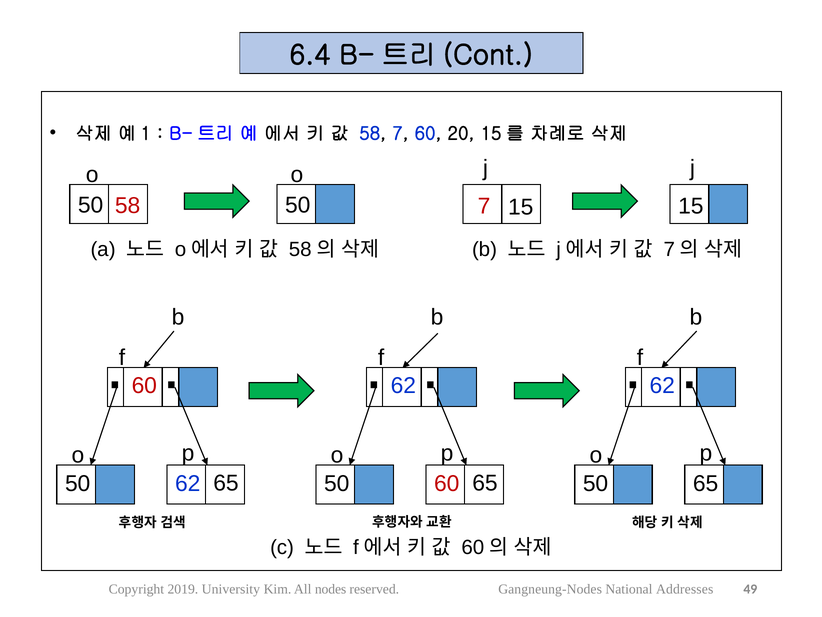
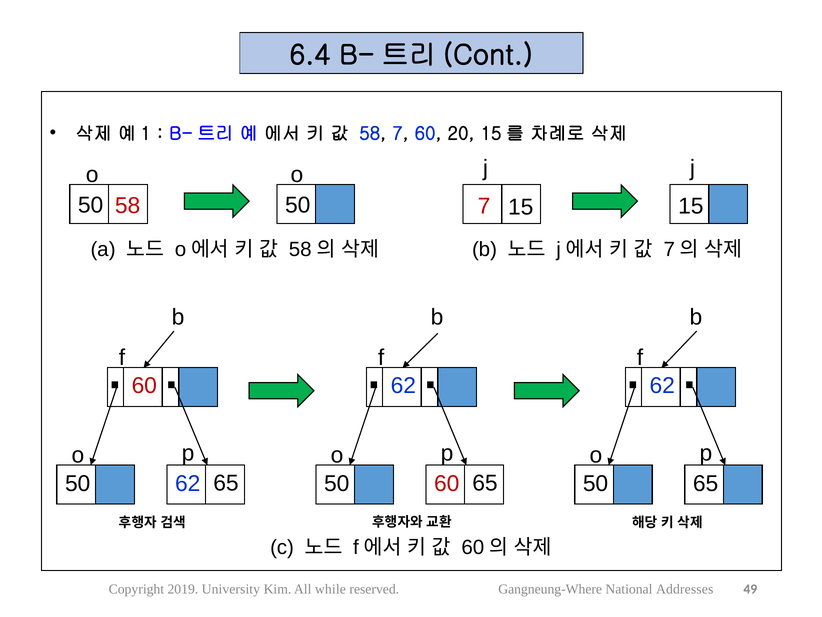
nodes: nodes -> while
Gangneung-Nodes: Gangneung-Nodes -> Gangneung-Where
